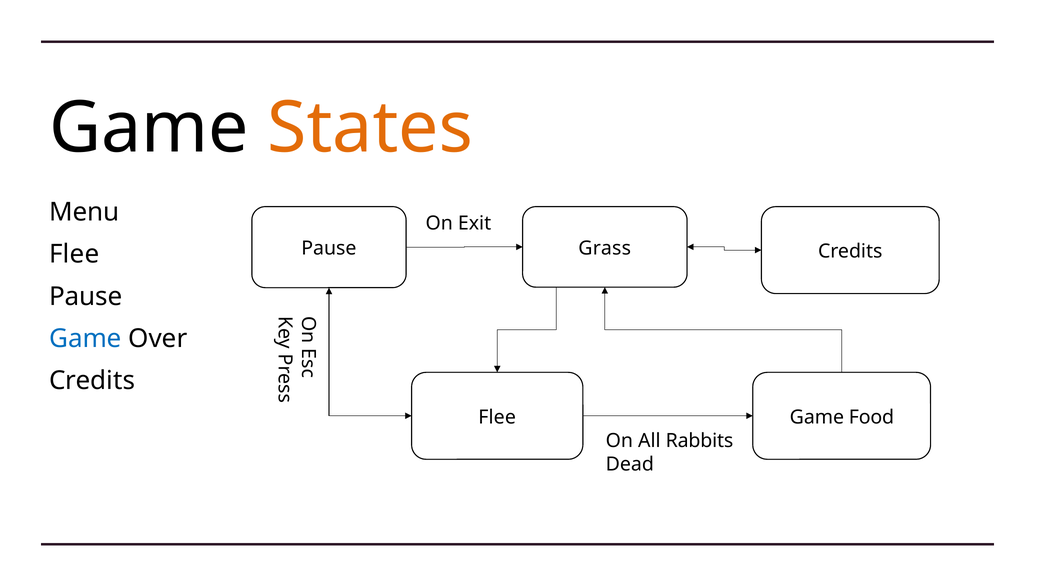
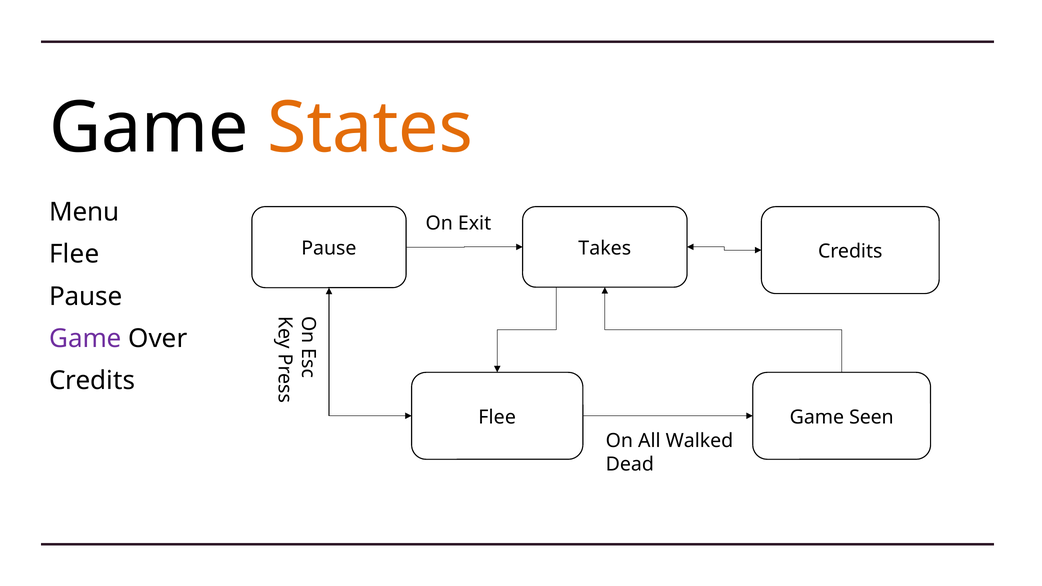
Grass: Grass -> Takes
Game at (85, 339) colour: blue -> purple
Food: Food -> Seen
Rabbits: Rabbits -> Walked
